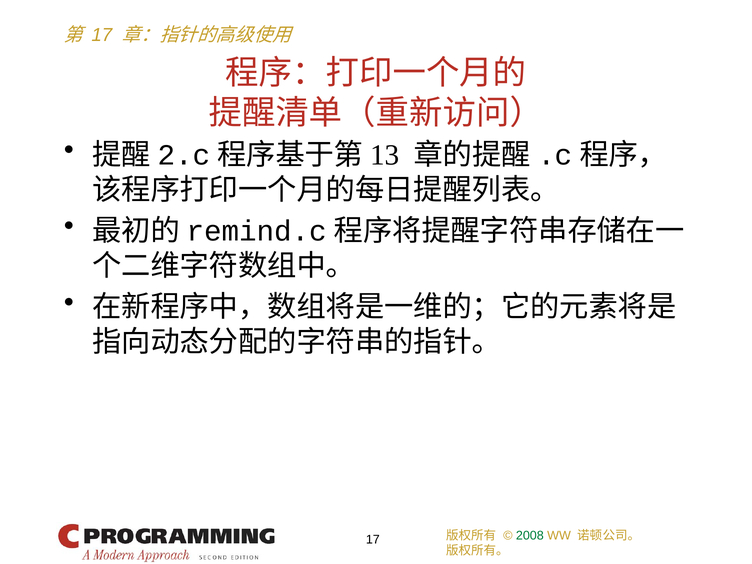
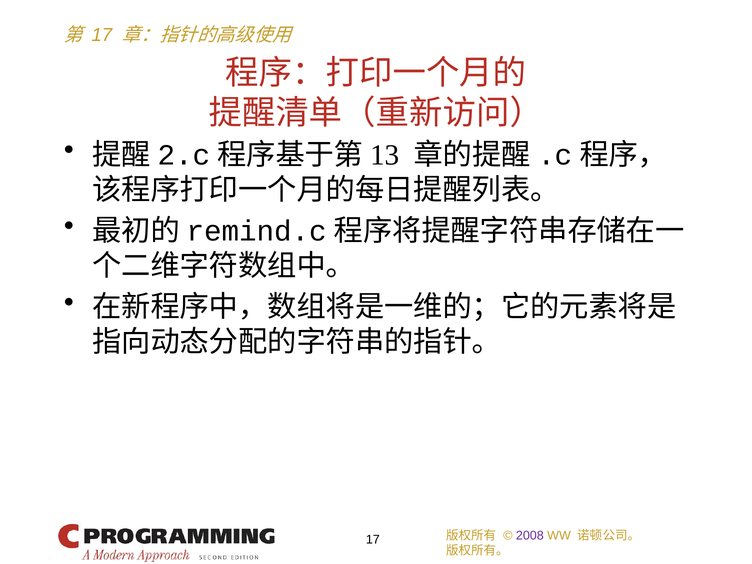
2008 colour: green -> purple
